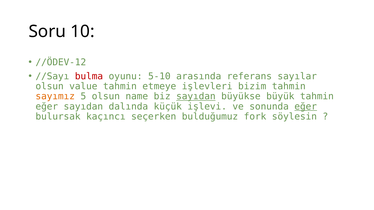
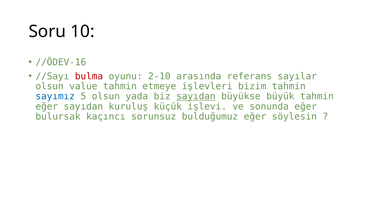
//ÖDEV-12: //ÖDEV-12 -> //ÖDEV-16
5-10: 5-10 -> 2-10
sayımız colour: orange -> blue
name: name -> yada
dalında: dalında -> kuruluş
eğer at (306, 107) underline: present -> none
seçerken: seçerken -> sorunsuz
bulduğumuz fork: fork -> eğer
